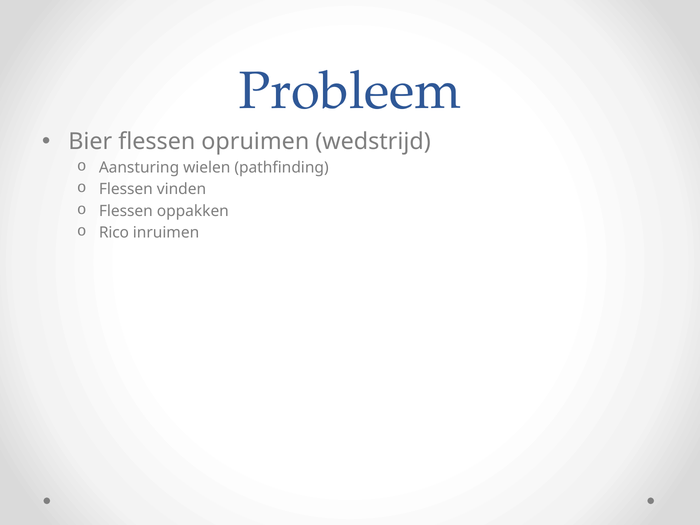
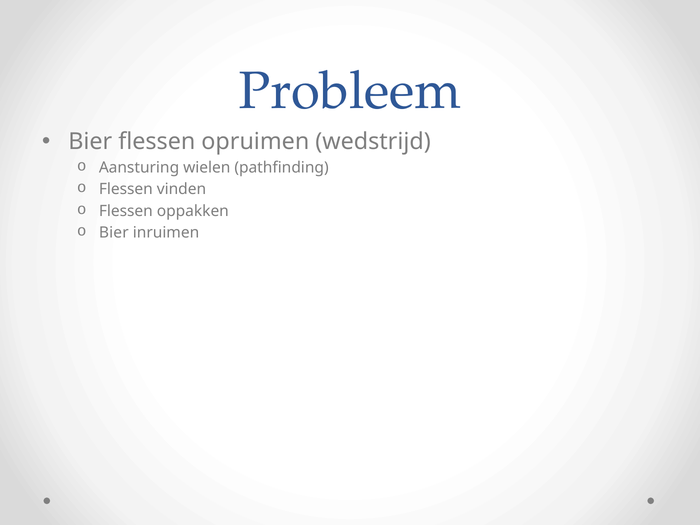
Rico at (114, 233): Rico -> Bier
